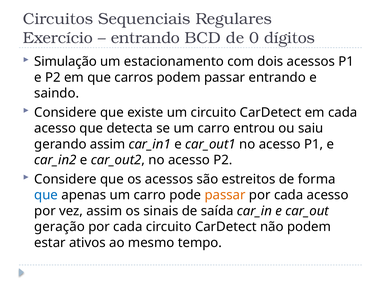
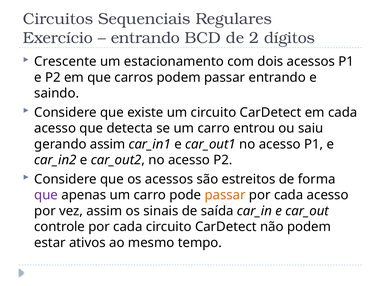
0: 0 -> 2
Simulação: Simulação -> Crescente
que at (46, 195) colour: blue -> purple
geração: geração -> controle
